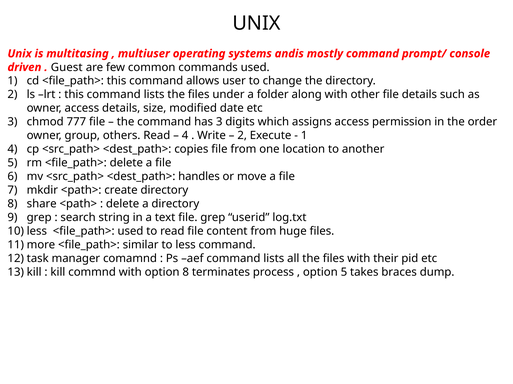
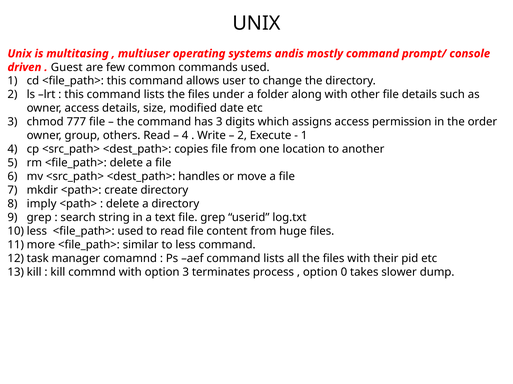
share: share -> imply
option 8: 8 -> 3
option 5: 5 -> 0
braces: braces -> slower
